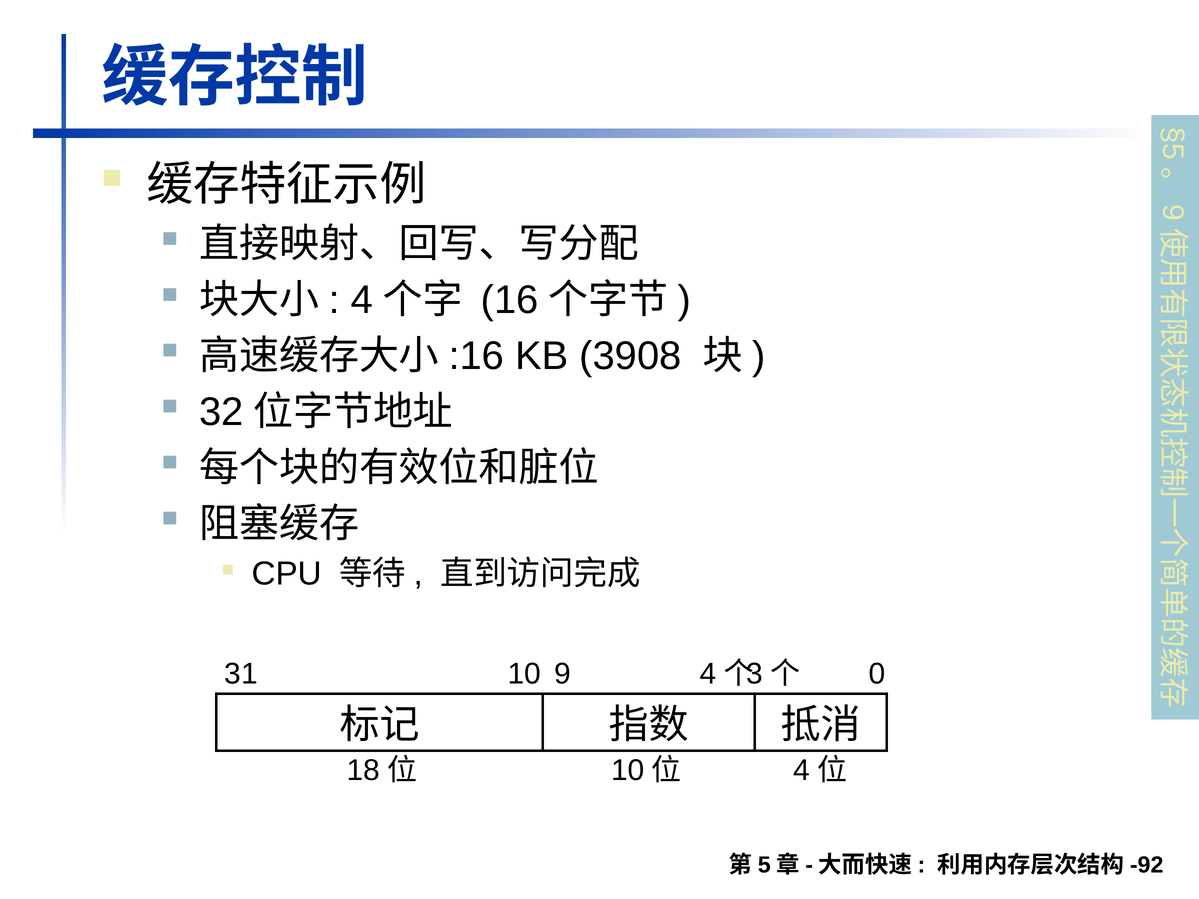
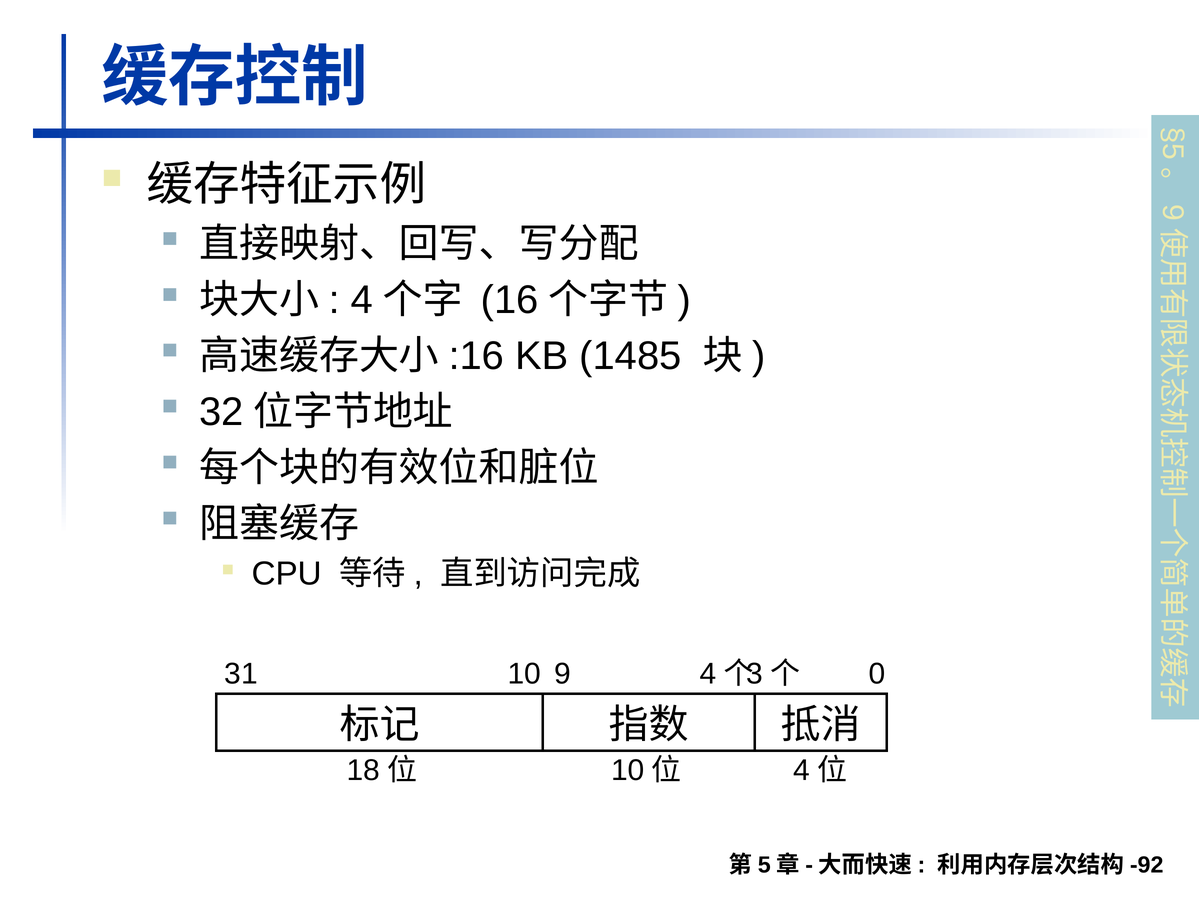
3908: 3908 -> 1485
